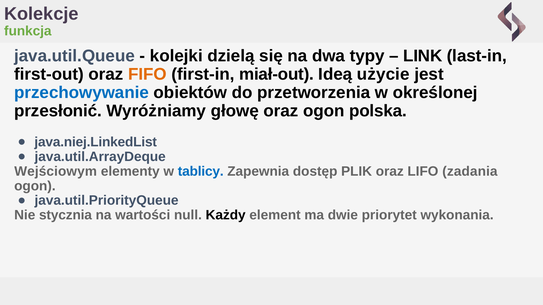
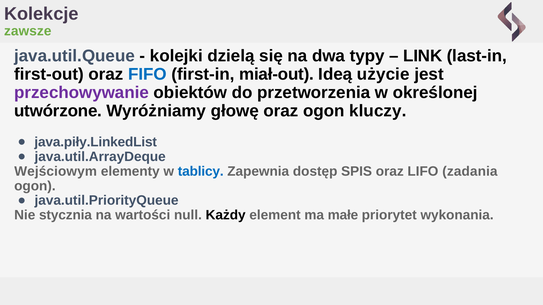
funkcja: funkcja -> zawsze
FIFO colour: orange -> blue
przechowywanie colour: blue -> purple
przesłonić: przesłonić -> utwórzone
polska: polska -> kluczy
java.niej.LinkedList: java.niej.LinkedList -> java.piły.LinkedList
PLIK: PLIK -> SPIS
dwie: dwie -> małe
